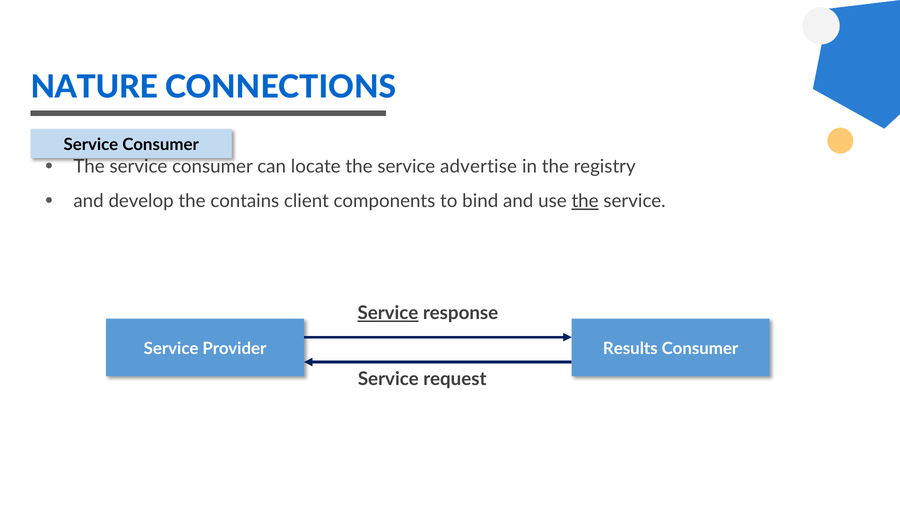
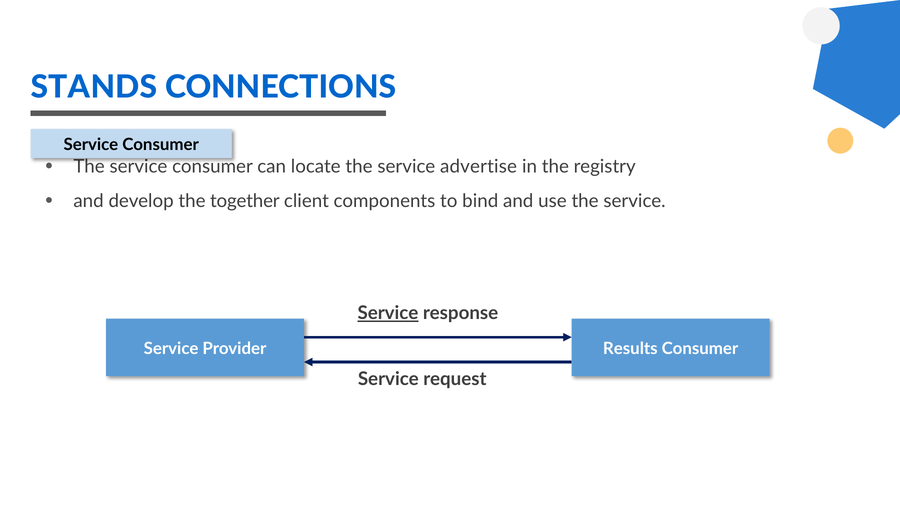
NATURE: NATURE -> STANDS
contains: contains -> together
the at (585, 201) underline: present -> none
